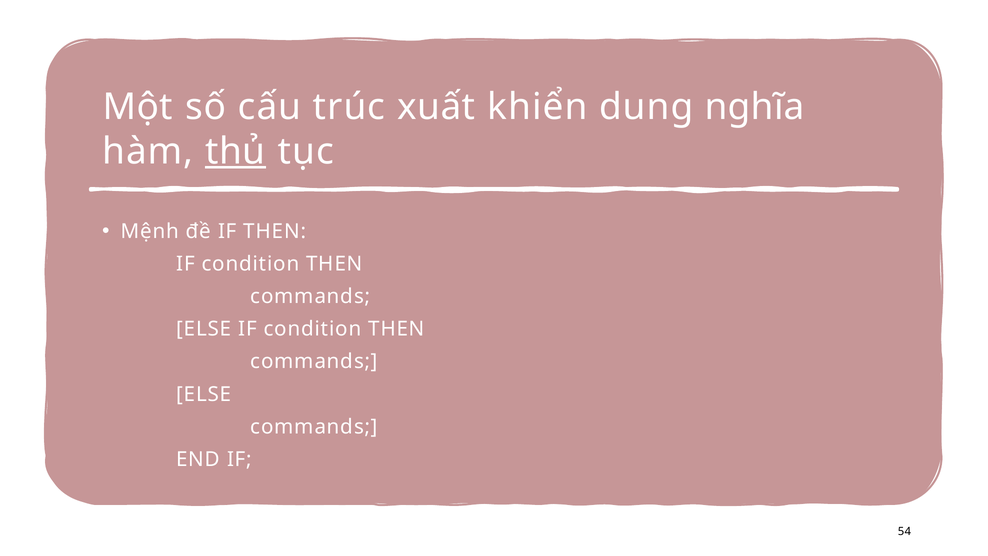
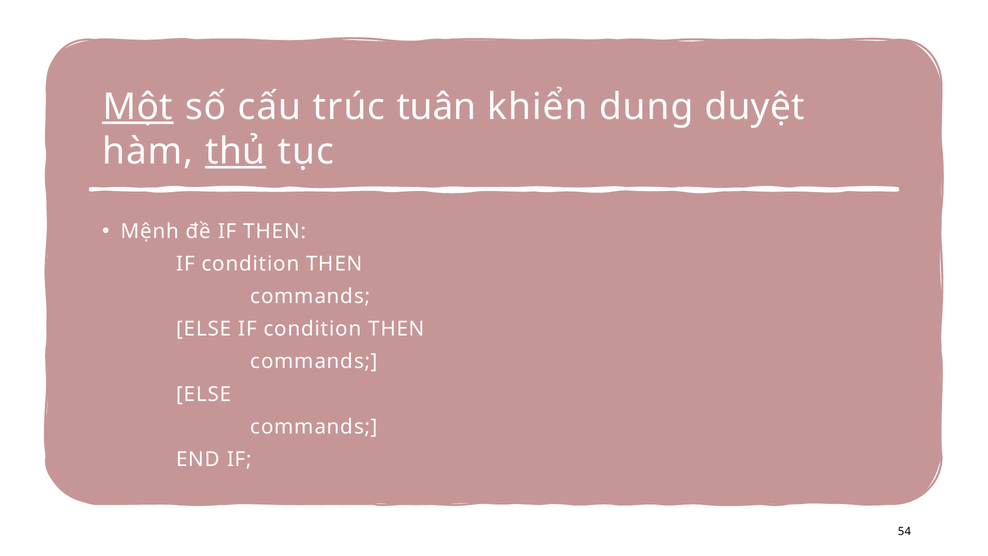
Một underline: none -> present
xuất: xuất -> tuân
nghĩa: nghĩa -> duyệt
